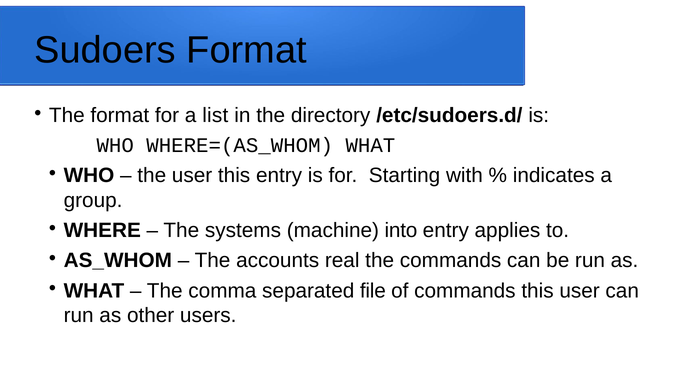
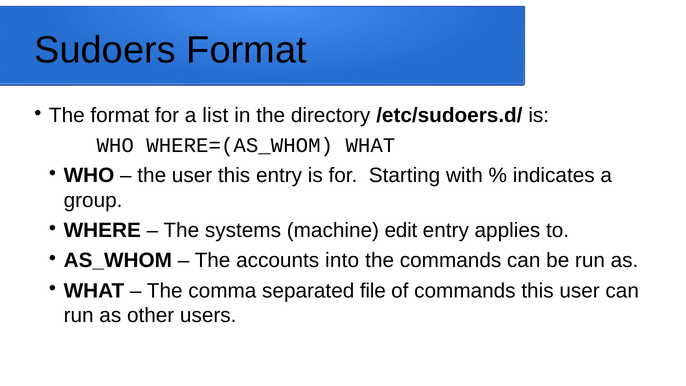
into: into -> edit
real: real -> into
